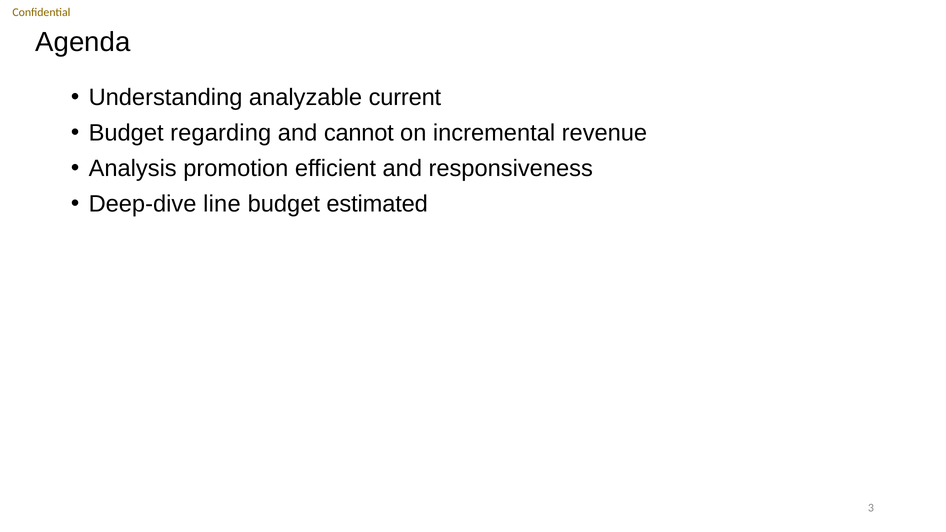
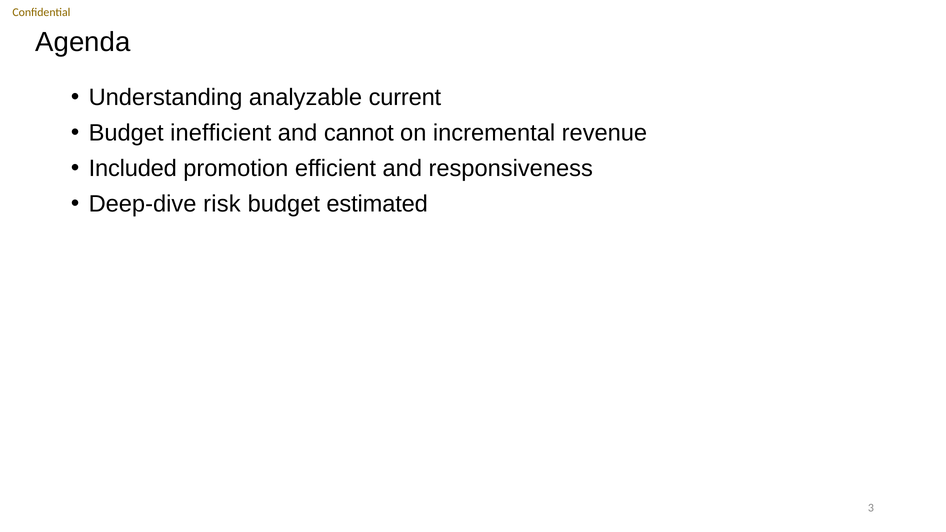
regarding: regarding -> inefficient
Analysis: Analysis -> Included
line: line -> risk
